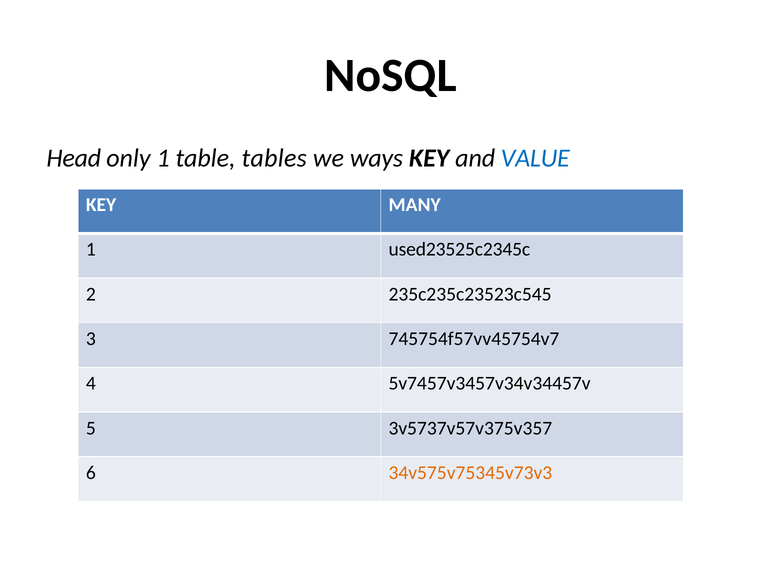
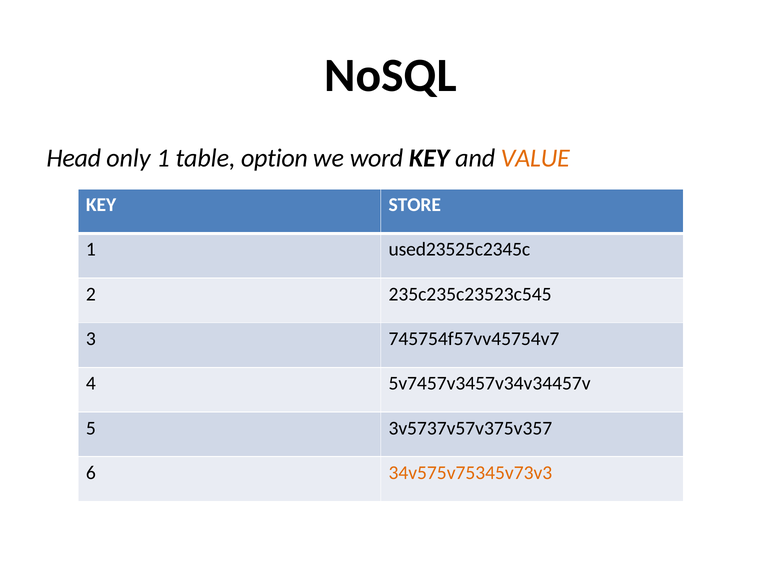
tables: tables -> option
ways: ways -> word
VALUE colour: blue -> orange
MANY: MANY -> STORE
